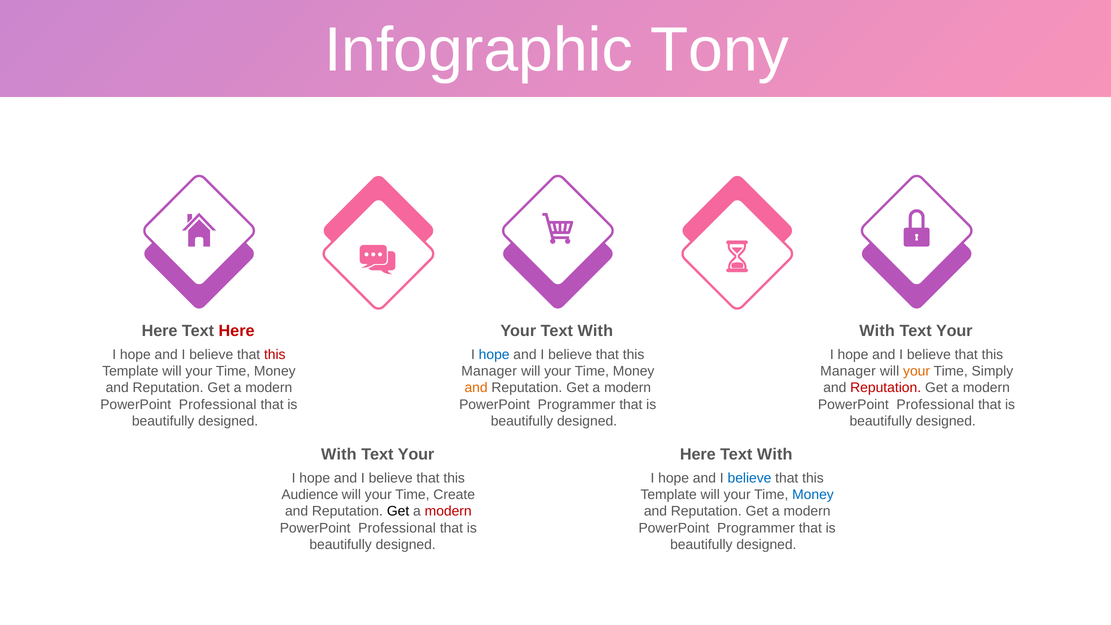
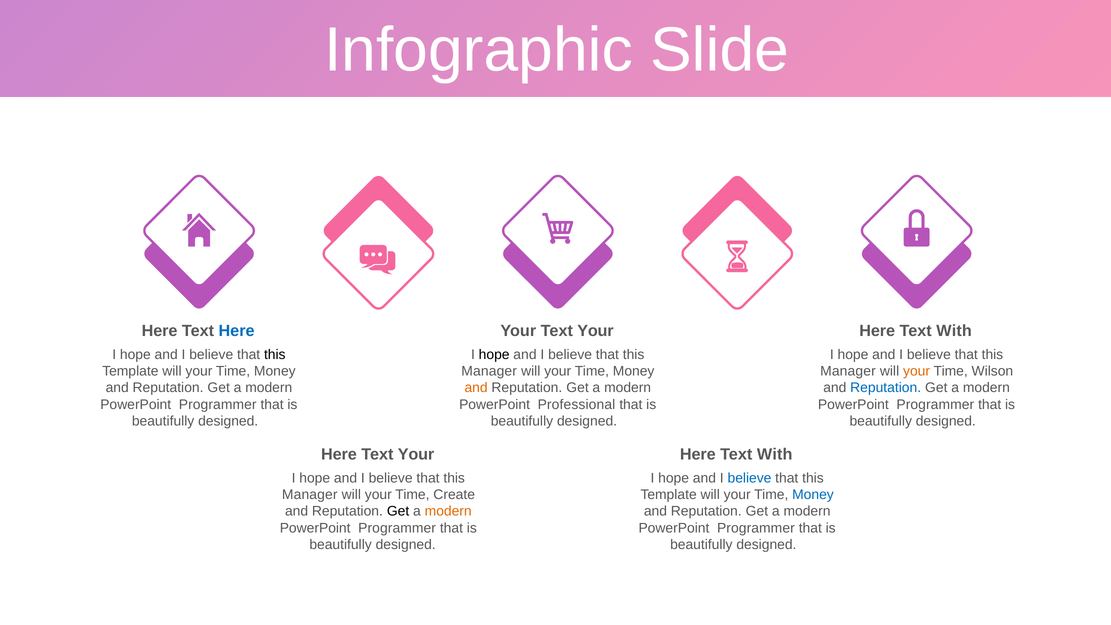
Tony: Tony -> Slide
Here at (237, 331) colour: red -> blue
Your Text With: With -> Your
With at (877, 331): With -> Here
Your at (954, 331): Your -> With
this at (275, 355) colour: red -> black
hope at (494, 355) colour: blue -> black
Simply: Simply -> Wilson
Reputation at (886, 388) colour: red -> blue
Professional at (218, 404): Professional -> Programmer
Programmer at (577, 404): Programmer -> Professional
Professional at (935, 404): Professional -> Programmer
With at (339, 454): With -> Here
Audience at (310, 495): Audience -> Manager
modern at (448, 511) colour: red -> orange
Professional at (397, 528): Professional -> Programmer
